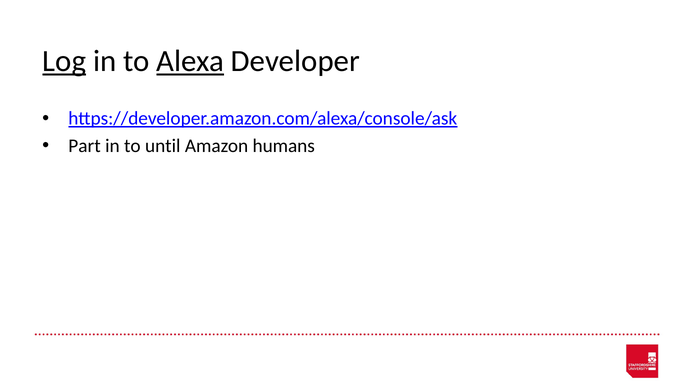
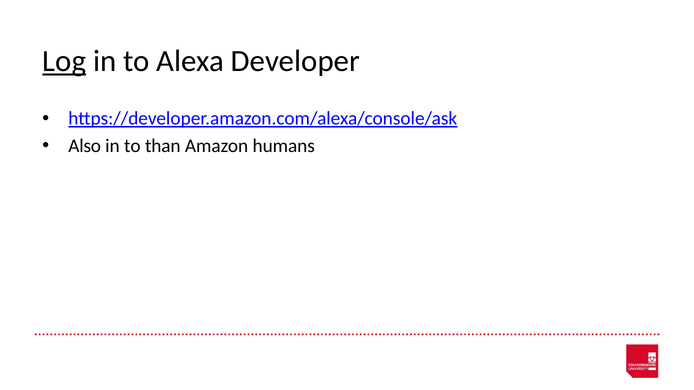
Alexa underline: present -> none
Part: Part -> Also
until: until -> than
